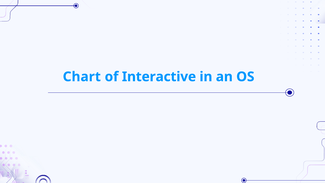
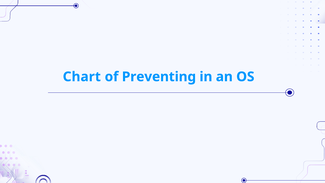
Interactive: Interactive -> Preventing
